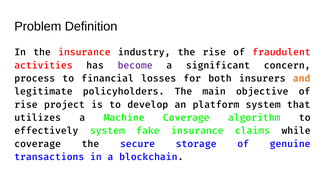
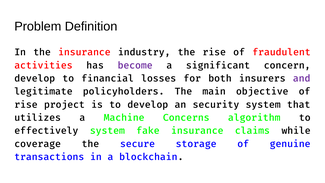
process at (35, 78): process -> develop
and colour: orange -> purple
platform: platform -> security
Machine Coverage: Coverage -> Concerns
